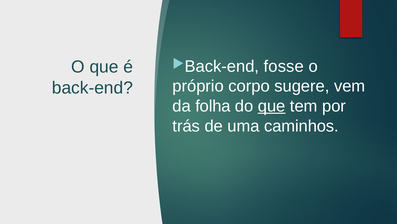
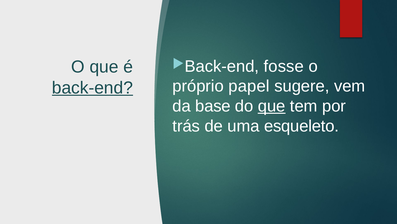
corpo: corpo -> papel
back-end underline: none -> present
folha: folha -> base
caminhos: caminhos -> esqueleto
